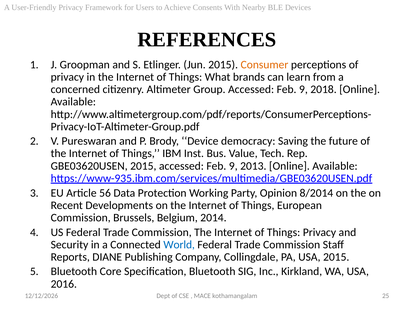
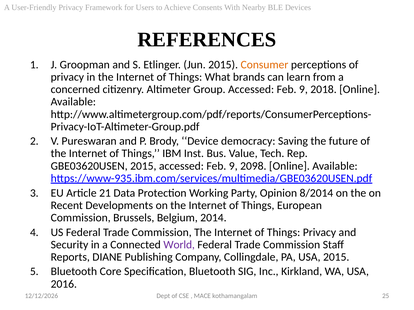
2013: 2013 -> 2098
56: 56 -> 21
World colour: blue -> purple
